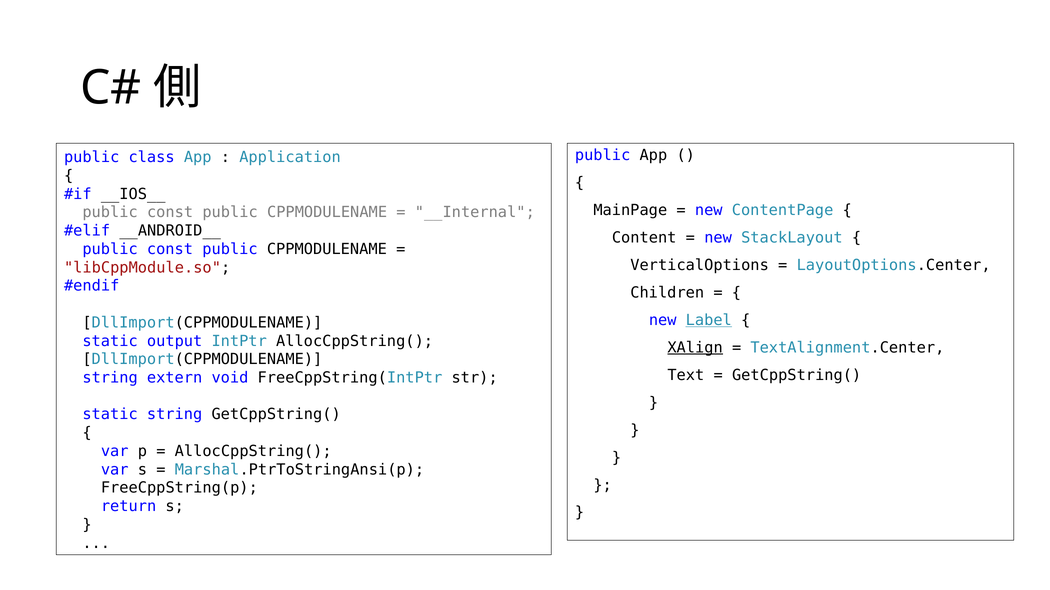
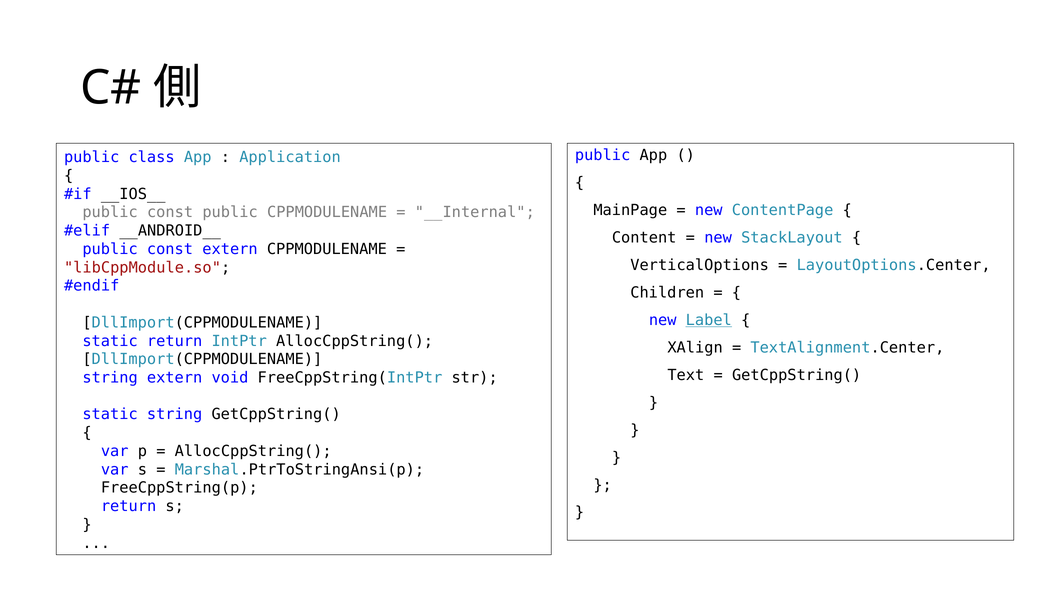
public at (230, 249): public -> extern
static output: output -> return
XAlign underline: present -> none
